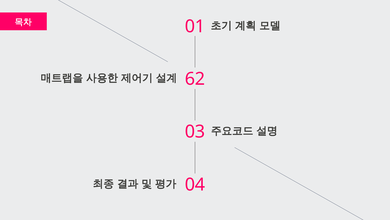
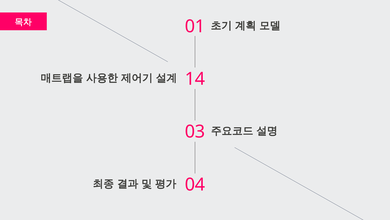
62: 62 -> 14
